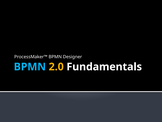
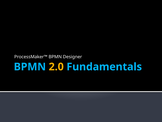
Fundamentals colour: white -> light blue
